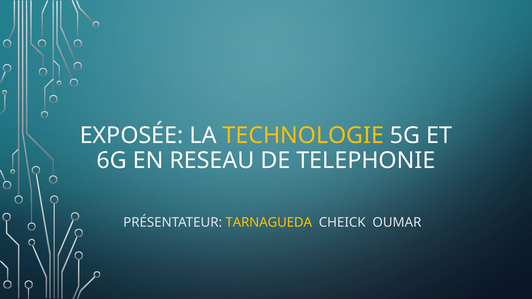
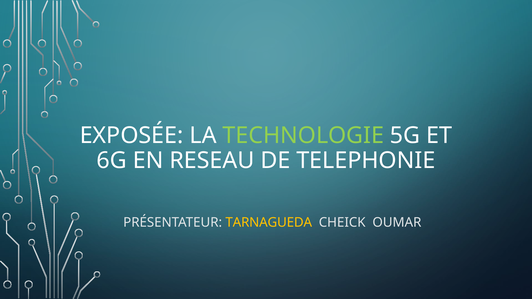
TECHNOLOGIE colour: yellow -> light green
